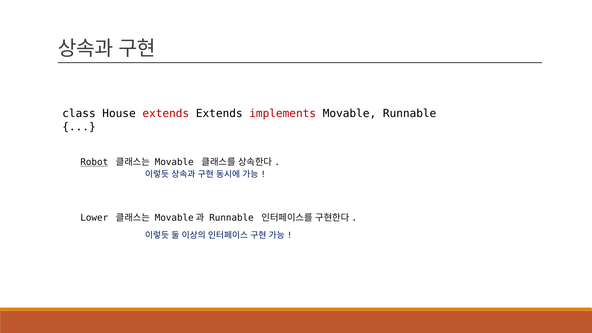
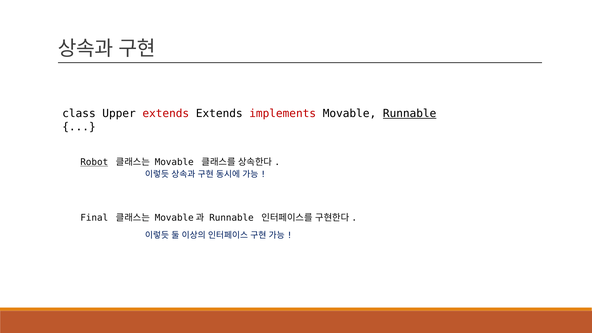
House: House -> Upper
Runnable at (410, 114) underline: none -> present
Lower: Lower -> Final
